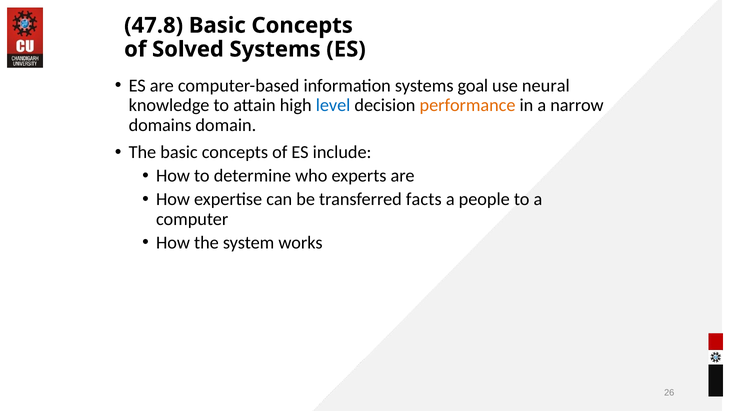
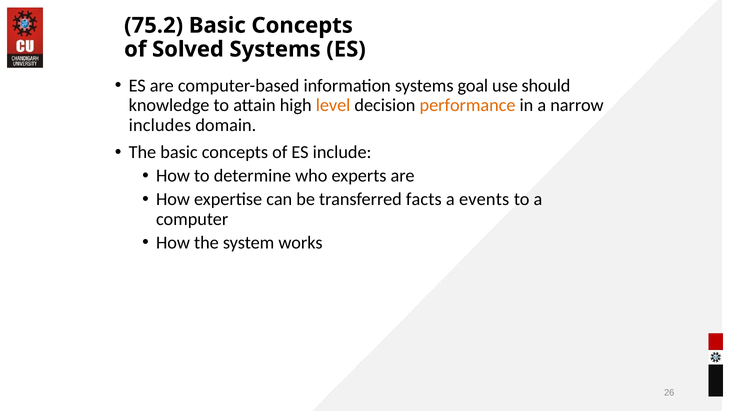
47.8: 47.8 -> 75.2
neural: neural -> should
level colour: blue -> orange
domains: domains -> includes
people: people -> events
